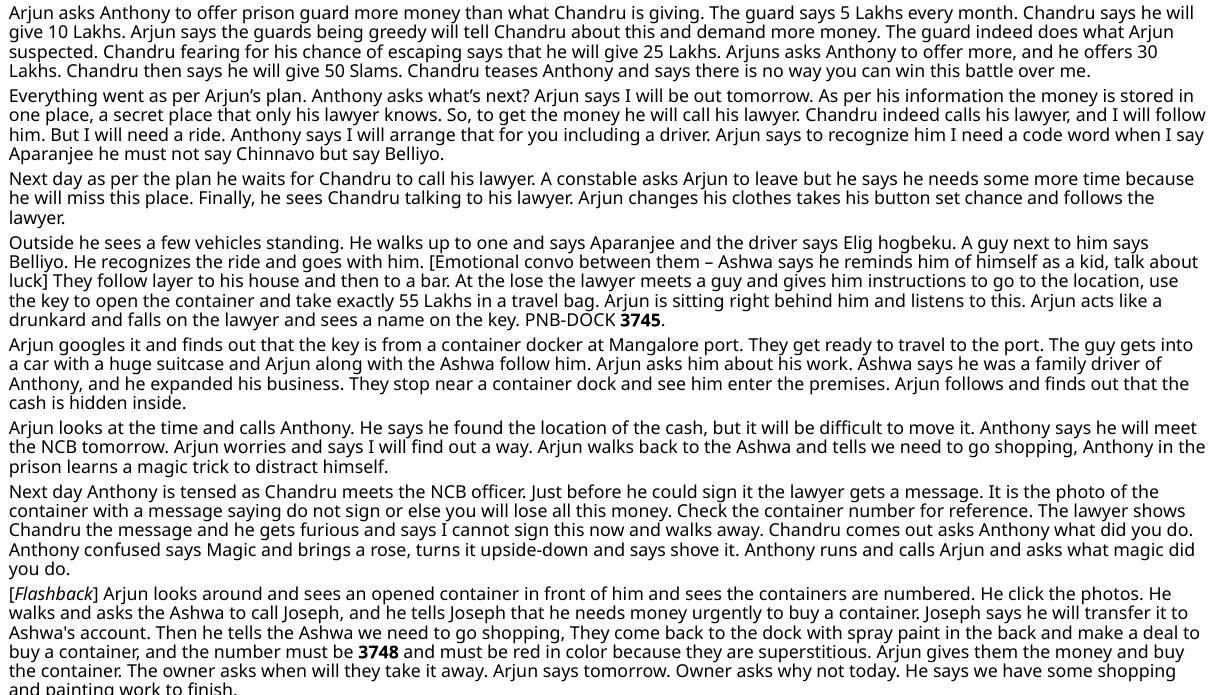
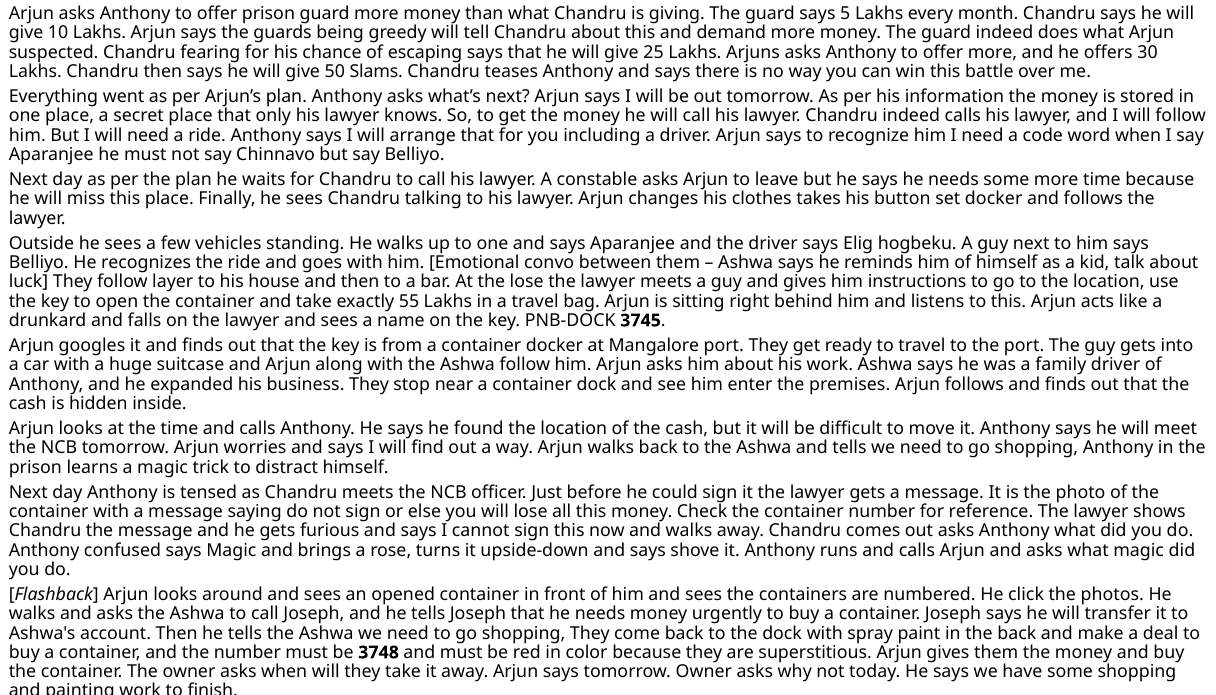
set chance: chance -> docker
